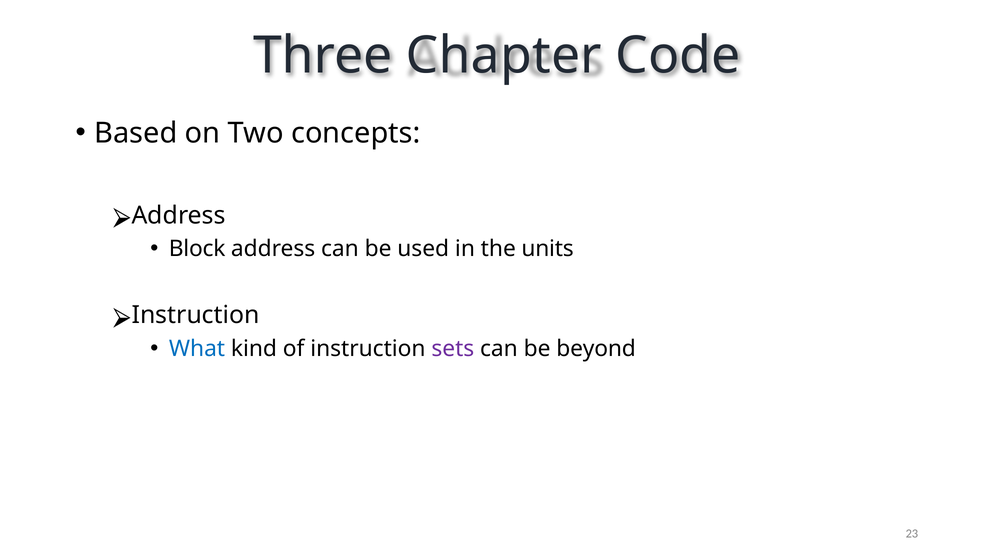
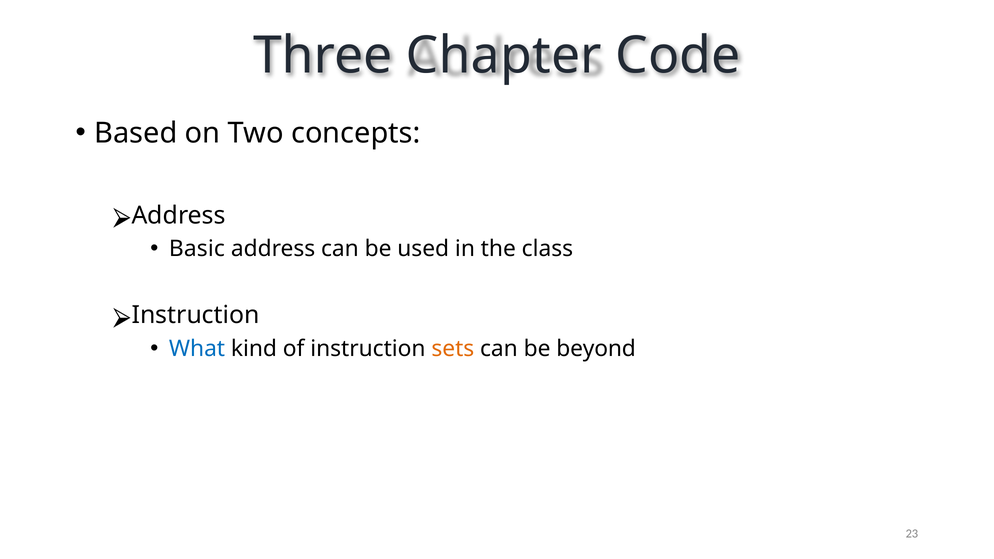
Block: Block -> Basic
units: units -> class
sets colour: purple -> orange
